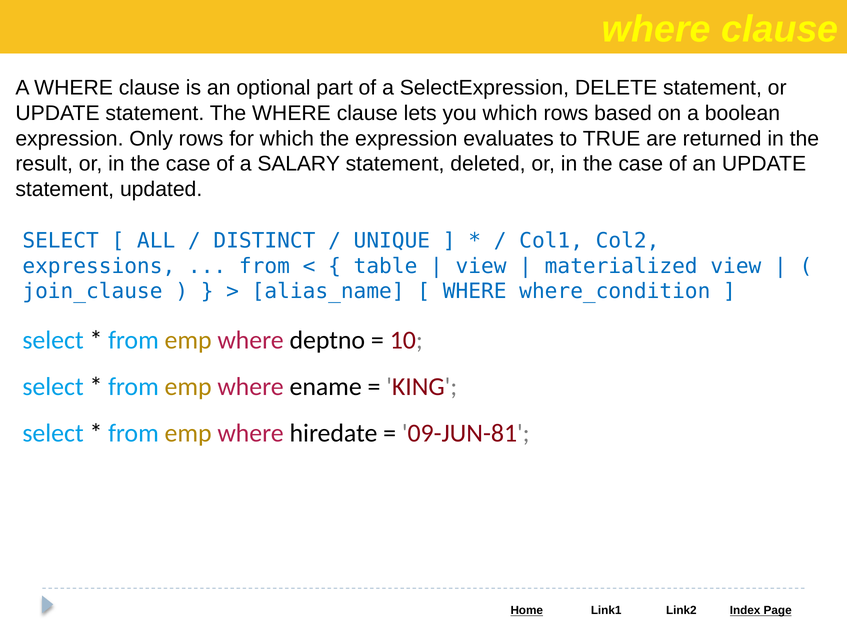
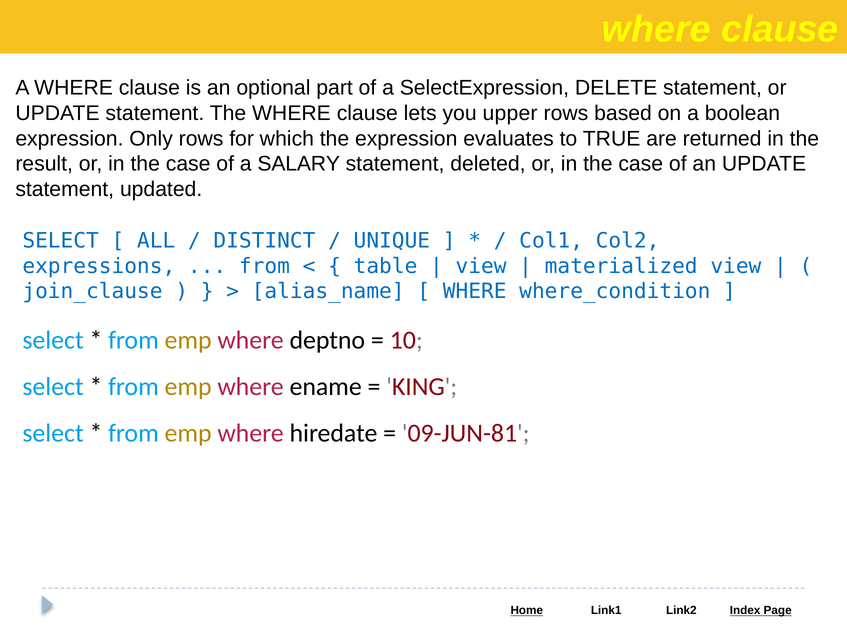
you which: which -> upper
